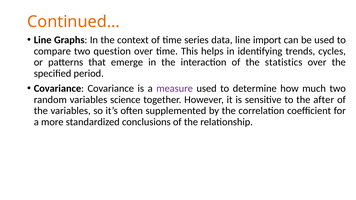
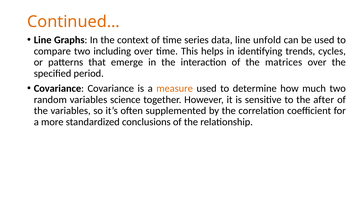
import: import -> unfold
question: question -> including
statistics: statistics -> matrices
measure colour: purple -> orange
